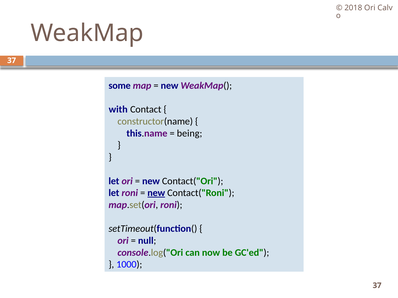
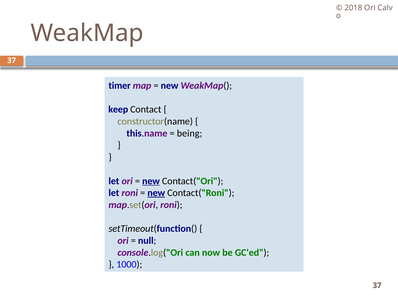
some: some -> timer
with: with -> keep
new at (151, 181) underline: none -> present
